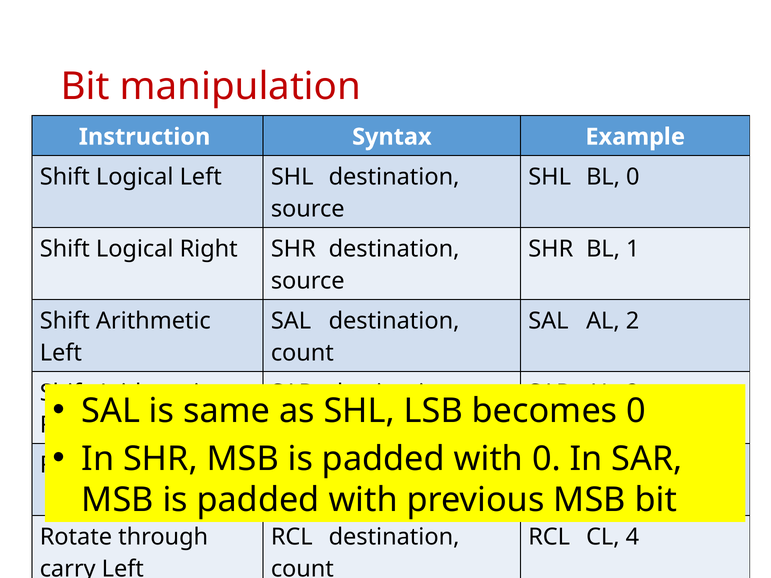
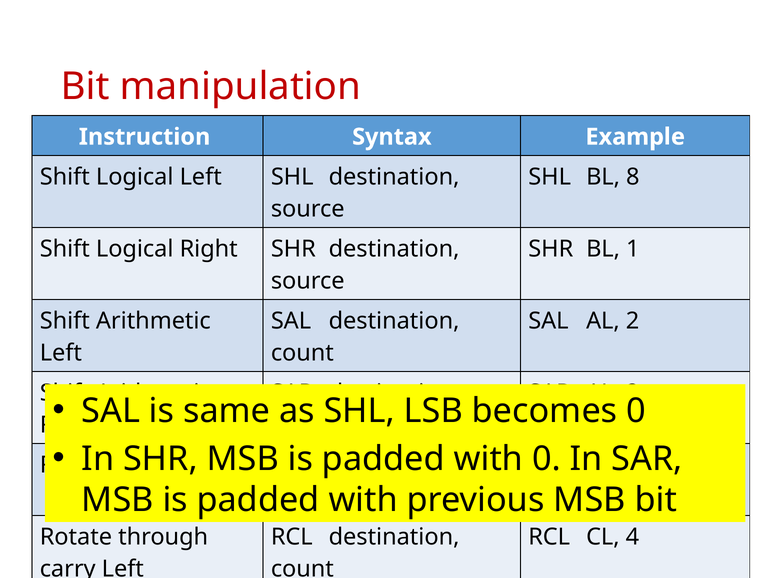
BL 0: 0 -> 8
